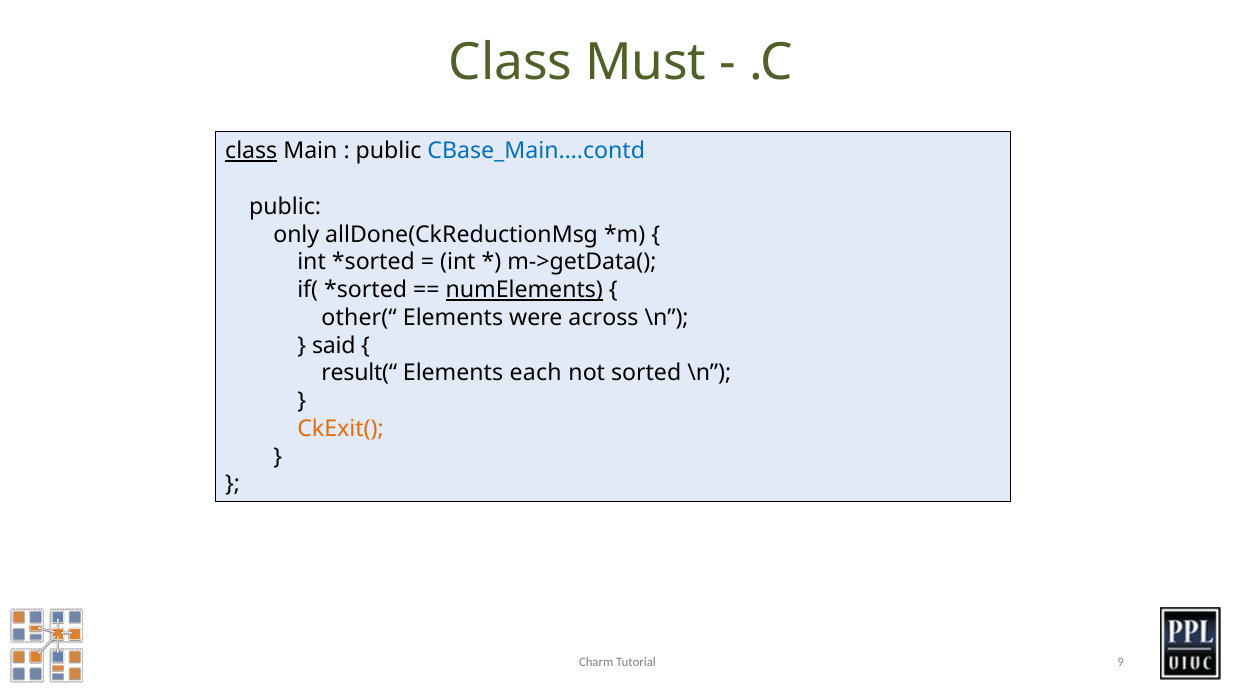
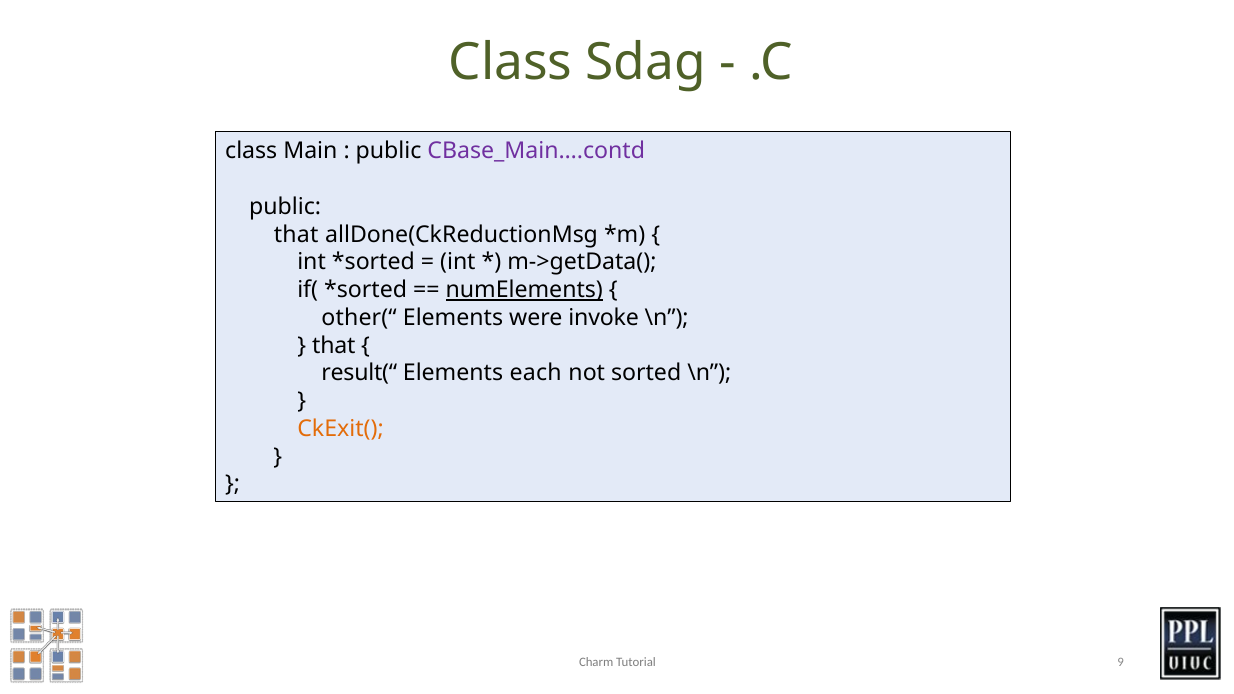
Must: Must -> Sdag
class at (251, 151) underline: present -> none
CBase_Main….contd colour: blue -> purple
only at (296, 234): only -> that
across: across -> invoke
said at (334, 346): said -> that
